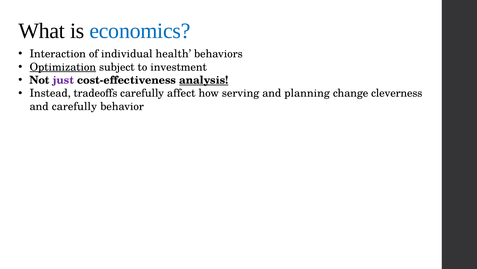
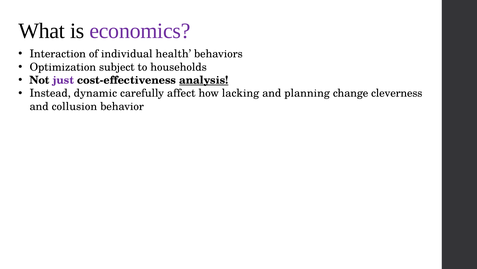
economics colour: blue -> purple
Optimization underline: present -> none
investment: investment -> households
tradeoffs: tradeoffs -> dynamic
serving: serving -> lacking
and carefully: carefully -> collusion
